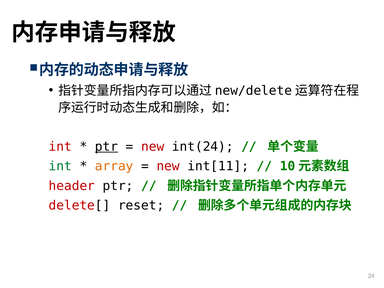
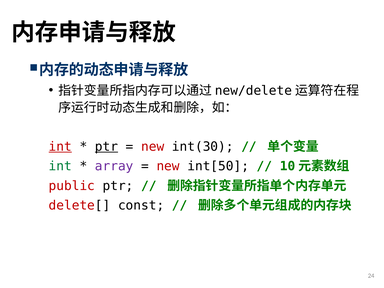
int at (60, 147) underline: none -> present
int(24: int(24 -> int(30
array colour: orange -> purple
int[11: int[11 -> int[50
header: header -> public
reset: reset -> const
